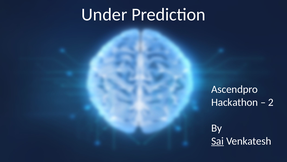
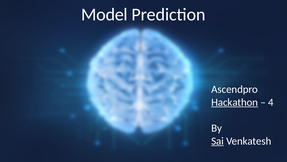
Under: Under -> Model
Hackathon underline: none -> present
2: 2 -> 4
